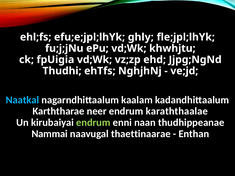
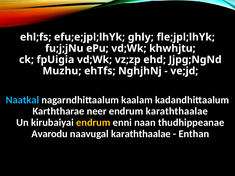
Thudhi: Thudhi -> Muzhu
endrum at (93, 123) colour: light green -> yellow
Nammai: Nammai -> Avarodu
naavugal thaettinaarae: thaettinaarae -> karaththaalae
